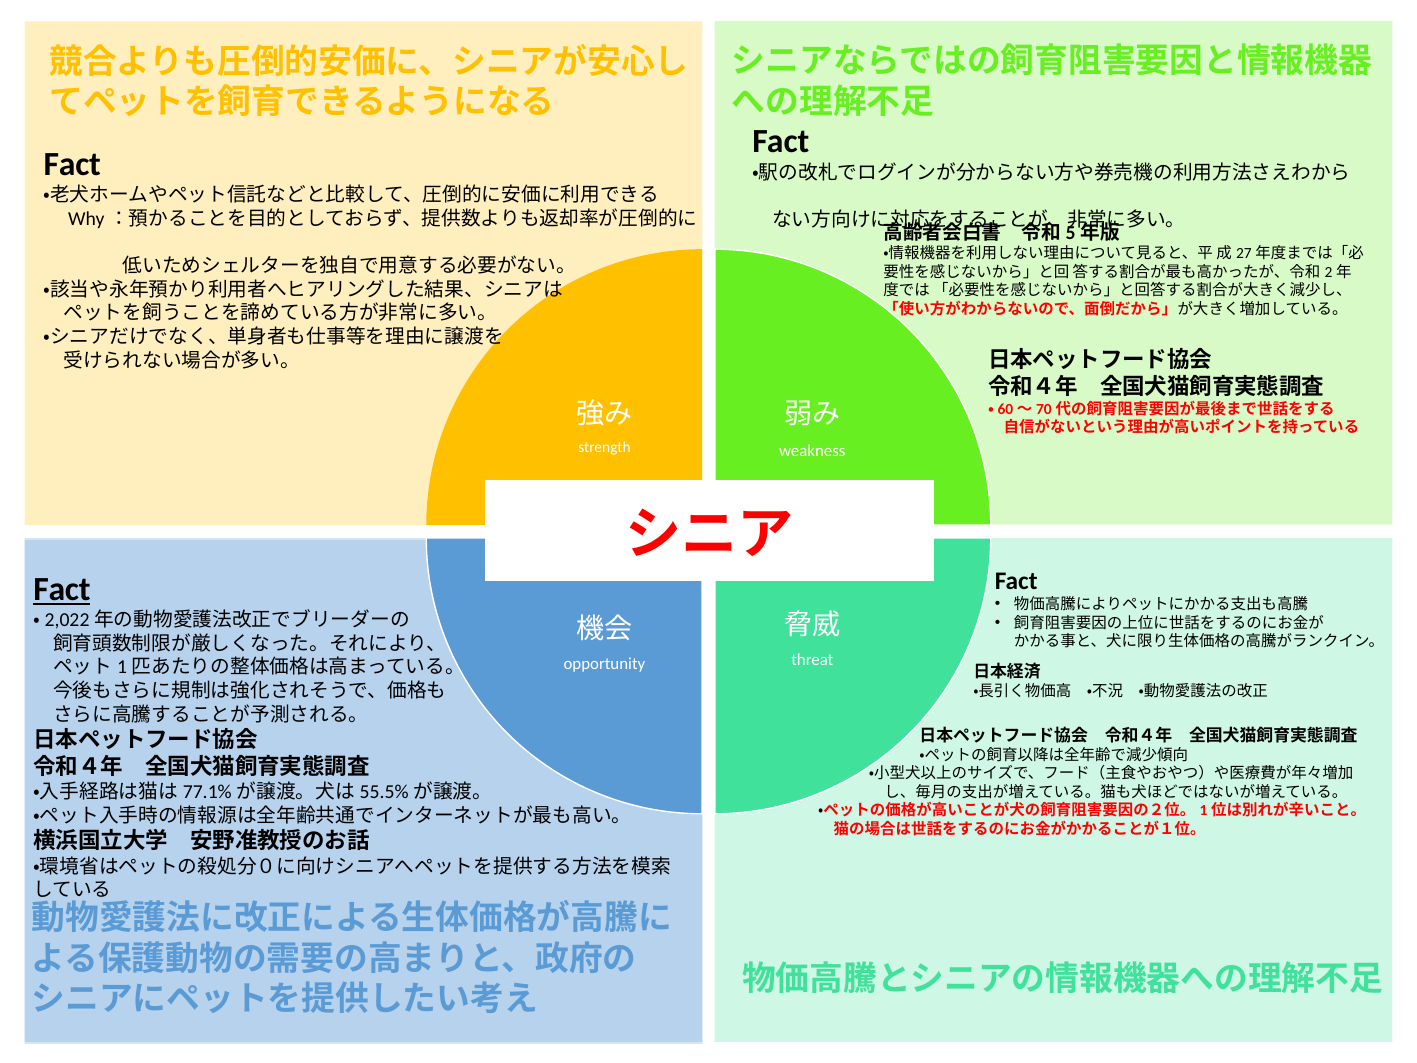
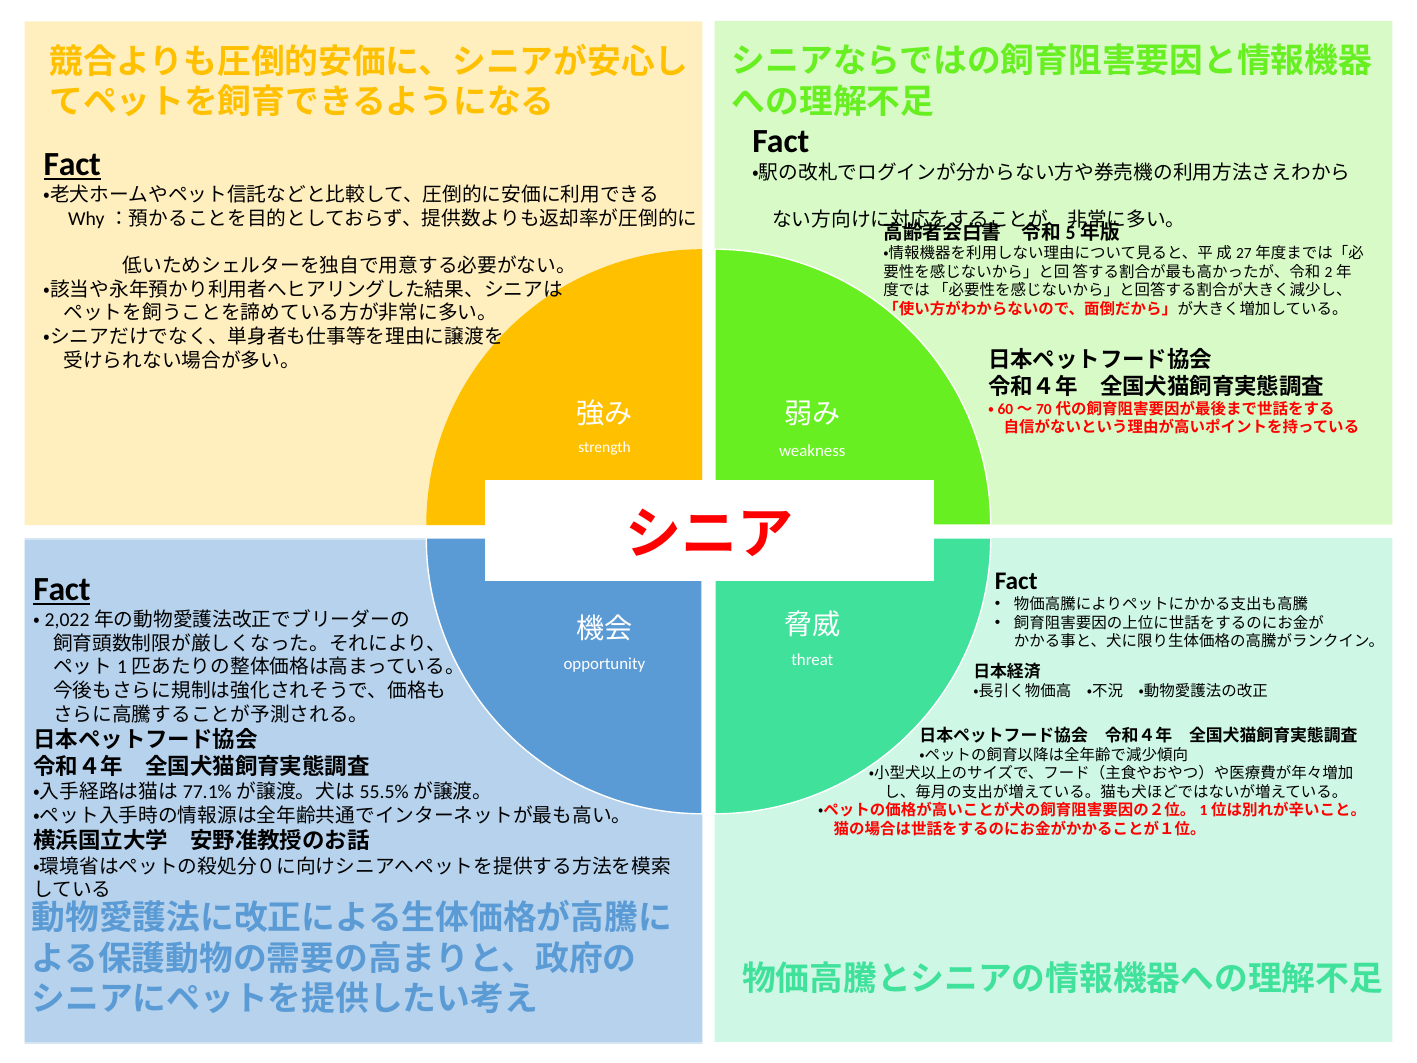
Fact at (72, 164) underline: none -> present
